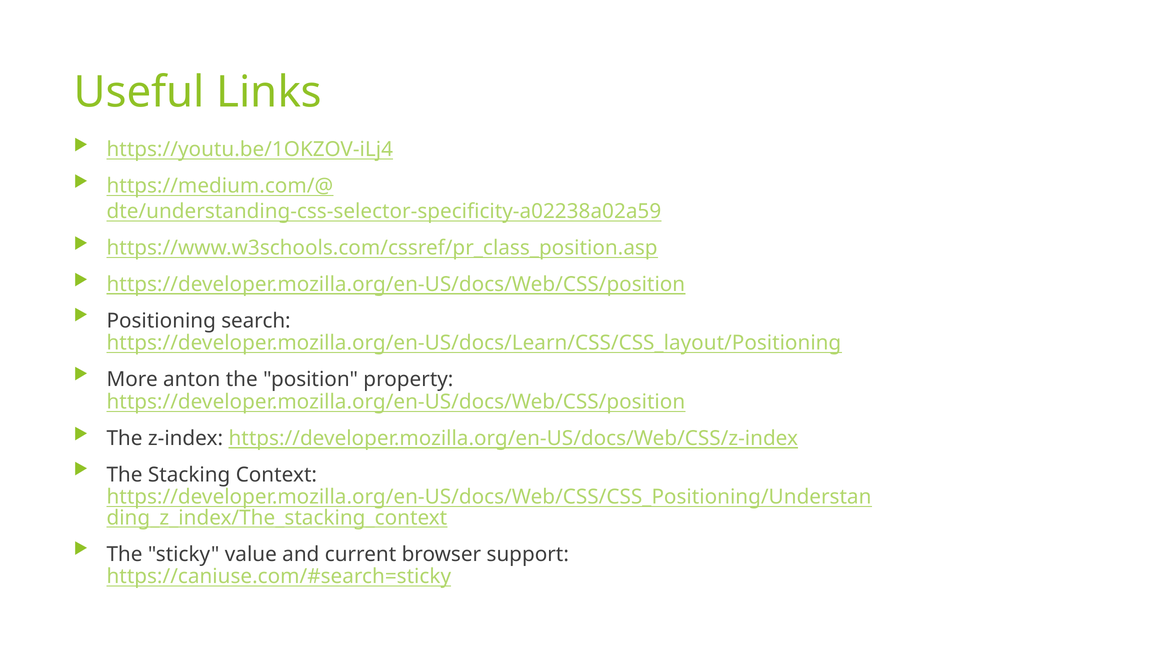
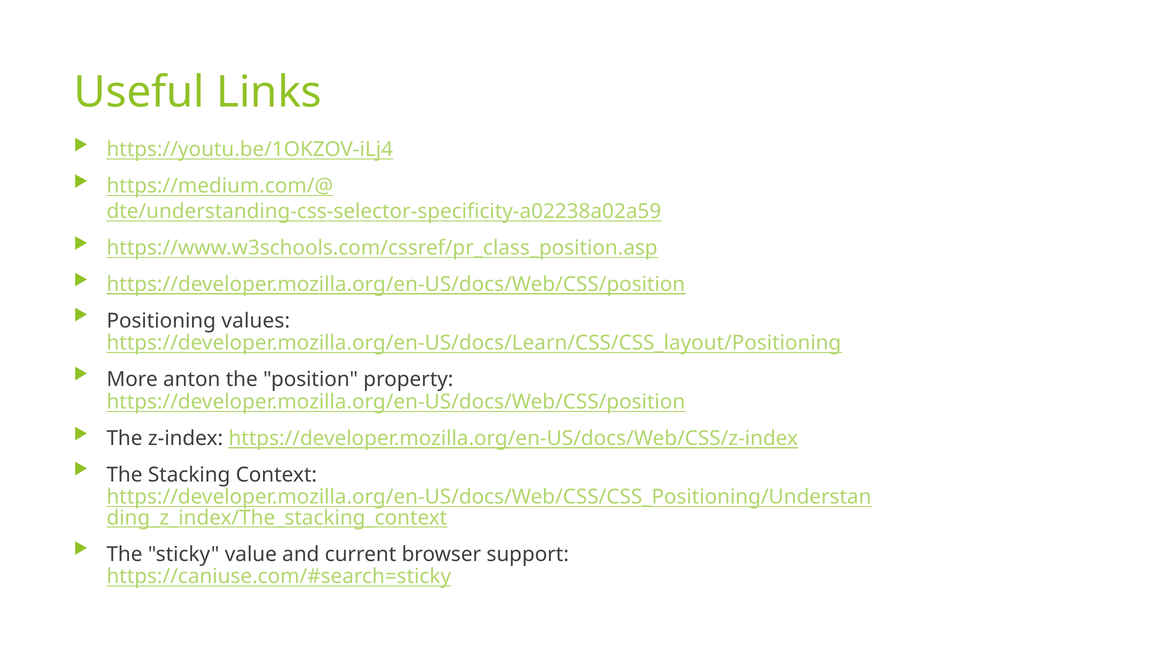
search: search -> values
